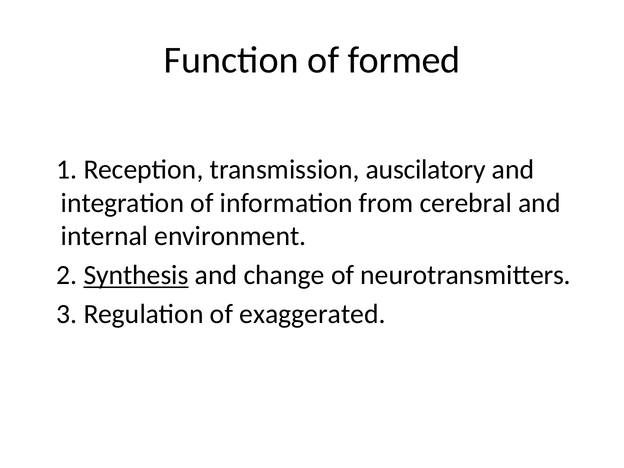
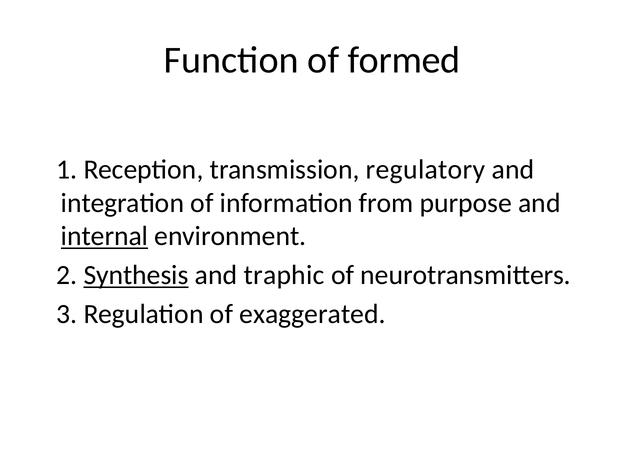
auscilatory: auscilatory -> regulatory
cerebral: cerebral -> purpose
internal underline: none -> present
change: change -> traphic
